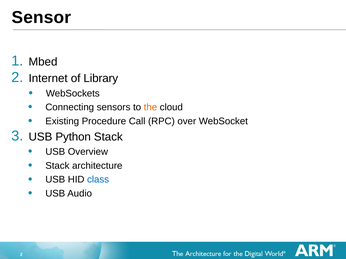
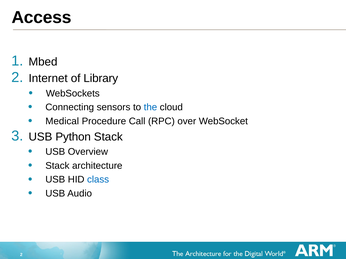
Sensor: Sensor -> Access
the colour: orange -> blue
Existing: Existing -> Medical
